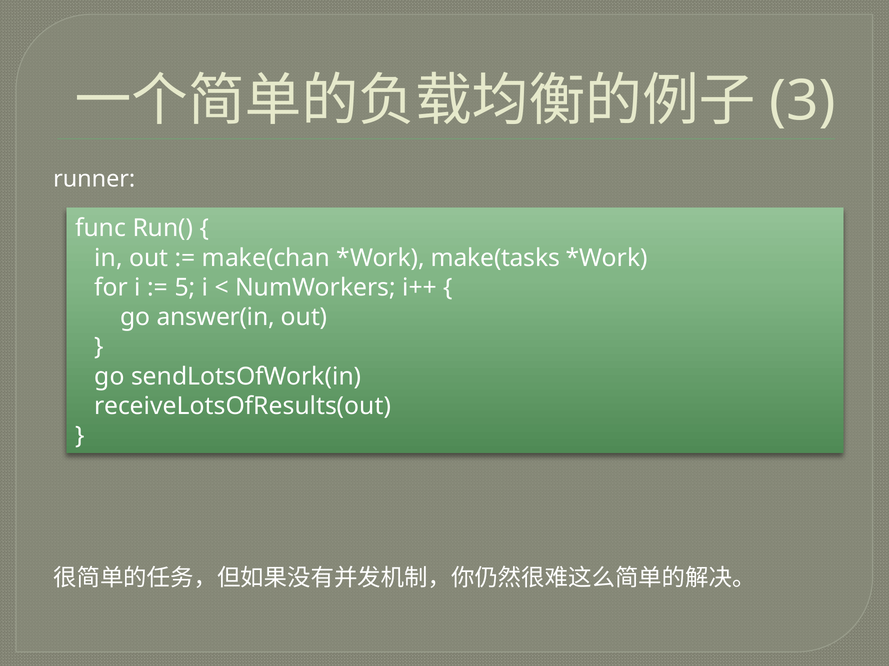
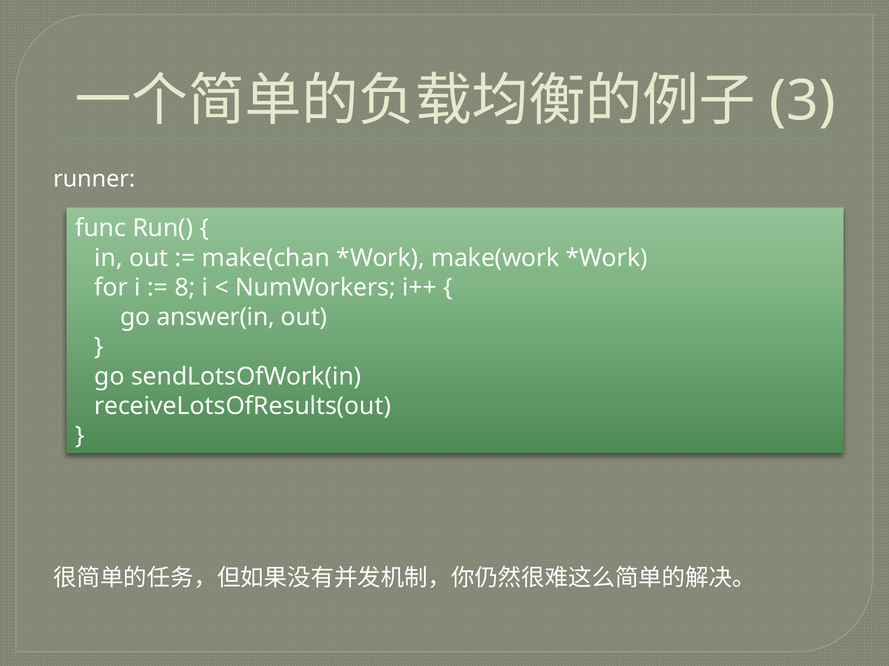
make(tasks: make(tasks -> make(work
5: 5 -> 8
